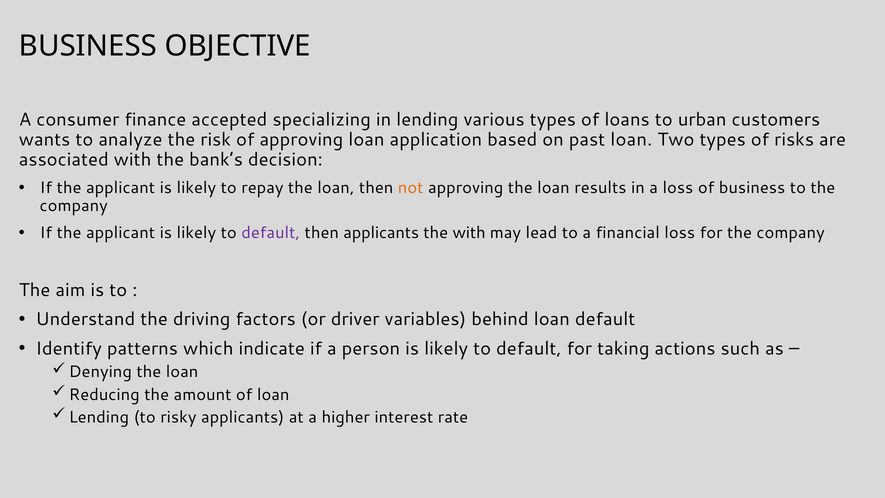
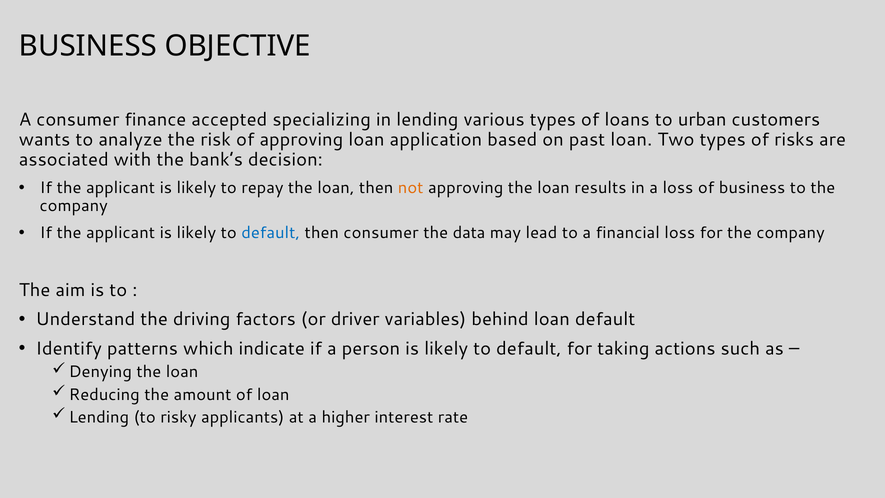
default at (271, 233) colour: purple -> blue
then applicants: applicants -> consumer
the with: with -> data
